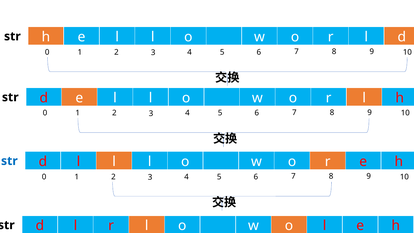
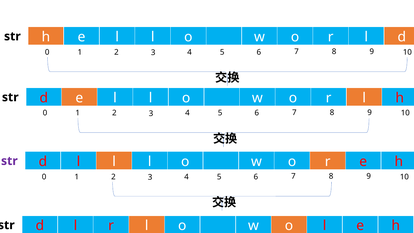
str at (9, 161) colour: blue -> purple
